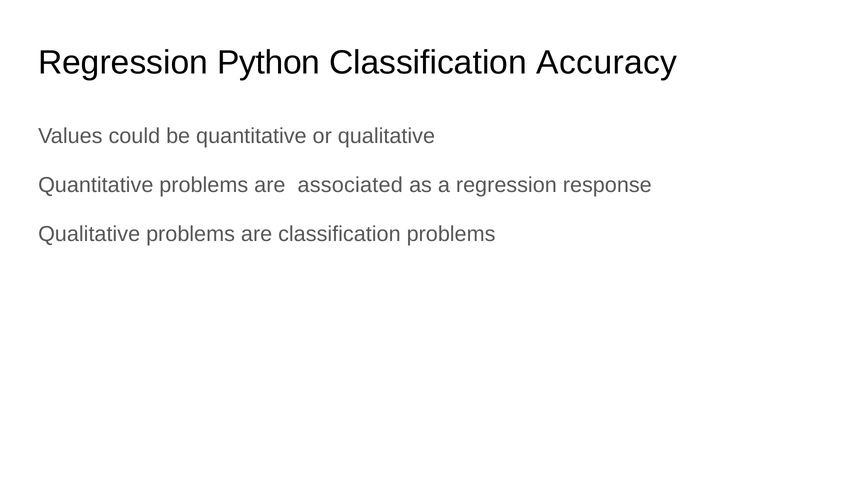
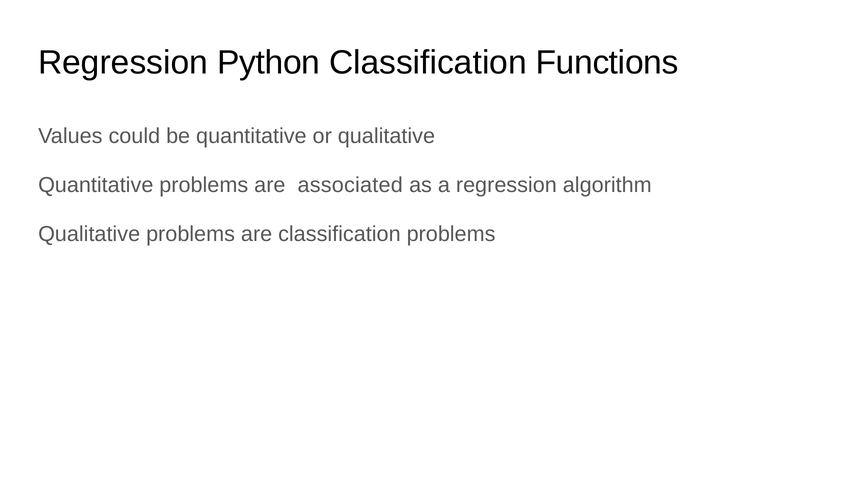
Accuracy: Accuracy -> Functions
response: response -> algorithm
